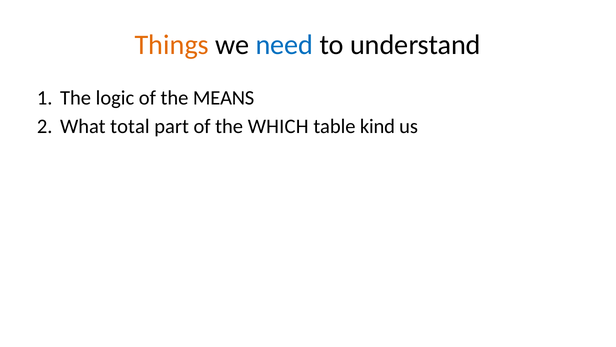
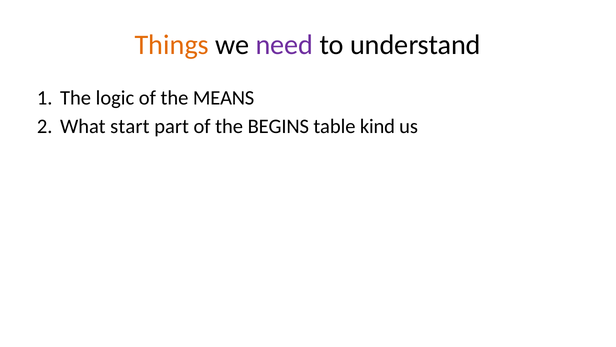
need colour: blue -> purple
total: total -> start
WHICH: WHICH -> BEGINS
